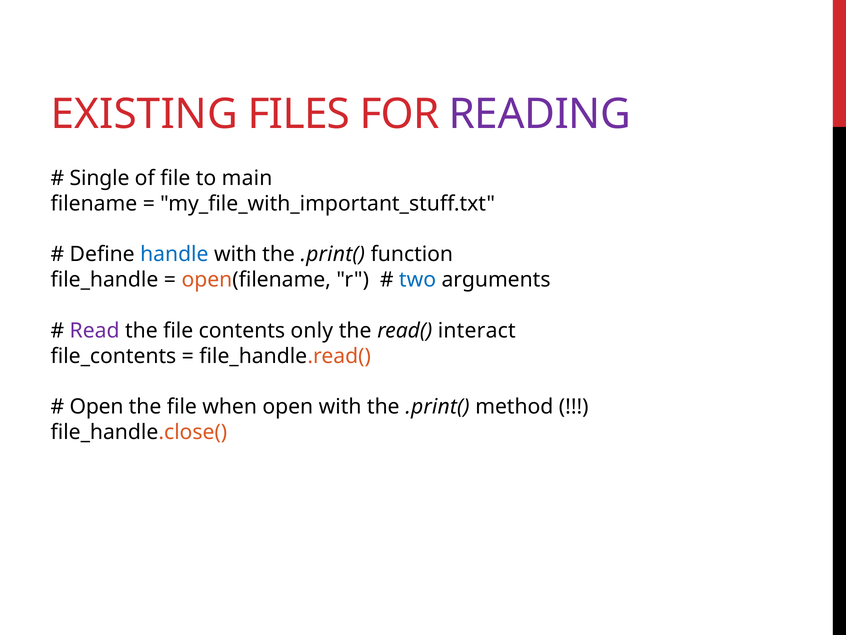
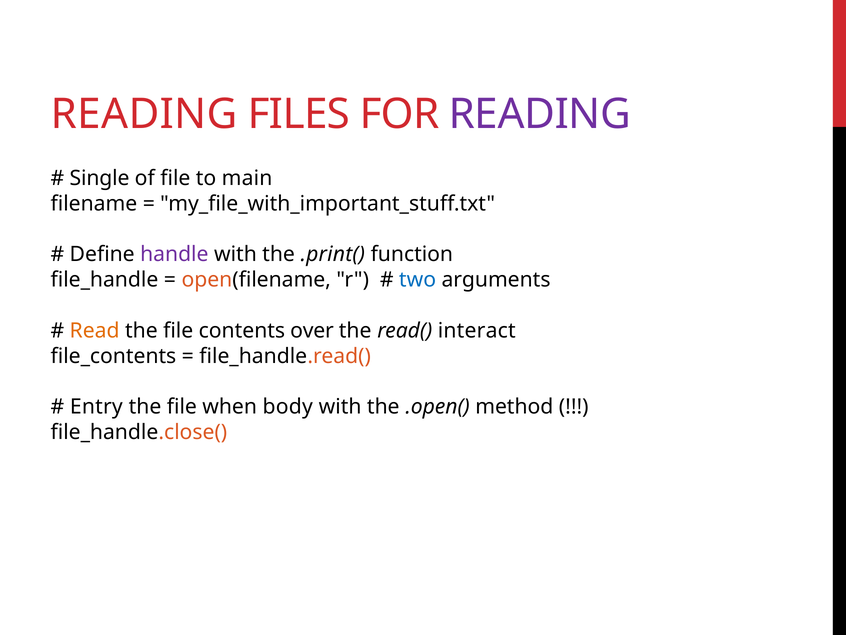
EXISTING at (144, 114): EXISTING -> READING
handle colour: blue -> purple
Read colour: purple -> orange
only: only -> over
Open at (97, 407): Open -> Entry
when open: open -> body
.print( at (438, 407): .print( -> .open(
